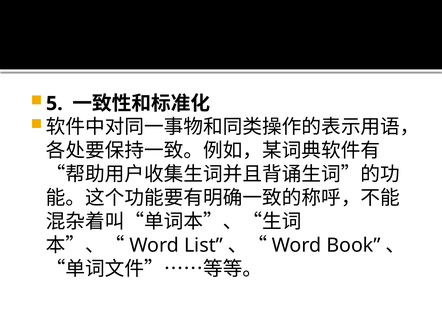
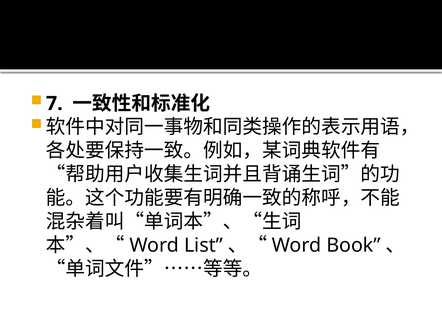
5: 5 -> 7
